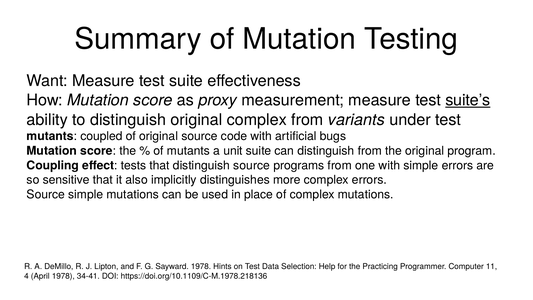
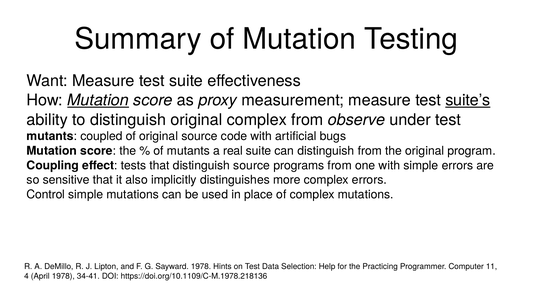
Mutation at (98, 100) underline: none -> present
variants: variants -> observe
unit: unit -> real
Source at (46, 194): Source -> Control
